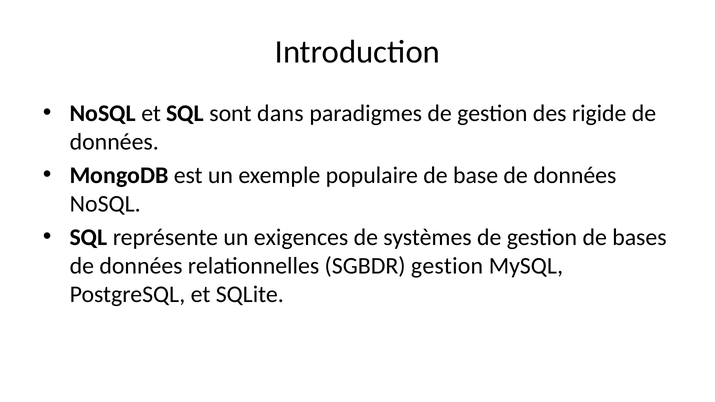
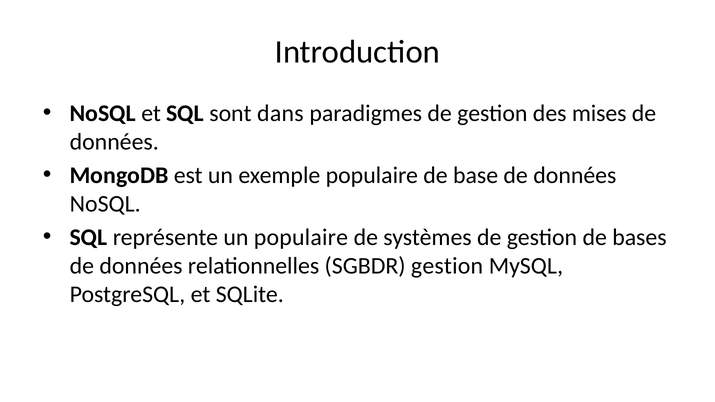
rigide: rigide -> mises
un exigences: exigences -> populaire
